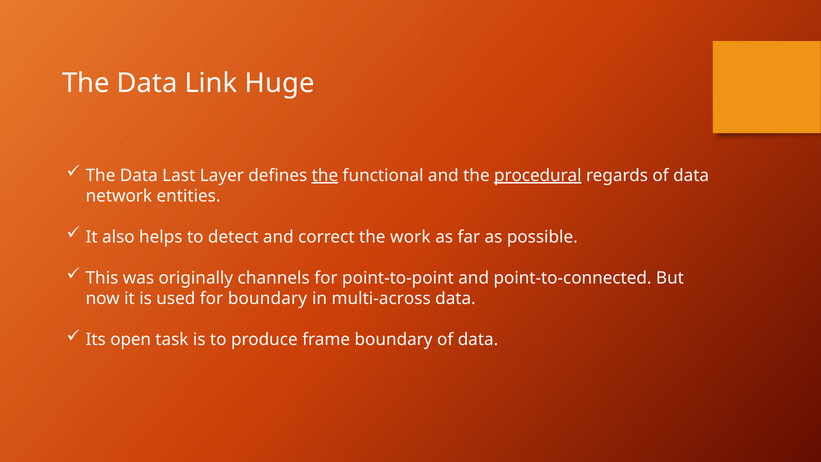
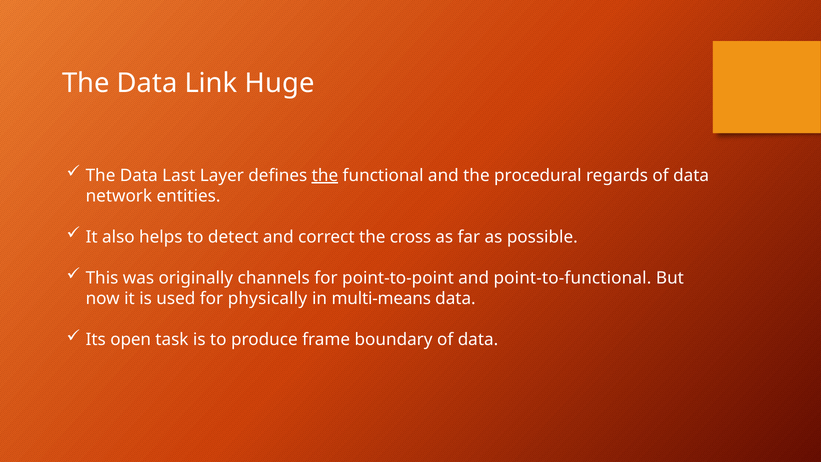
procedural underline: present -> none
work: work -> cross
point-to-connected: point-to-connected -> point-to-functional
for boundary: boundary -> physically
multi-across: multi-across -> multi-means
